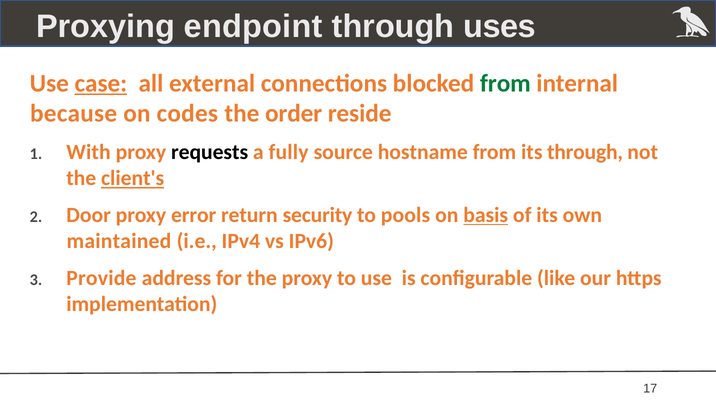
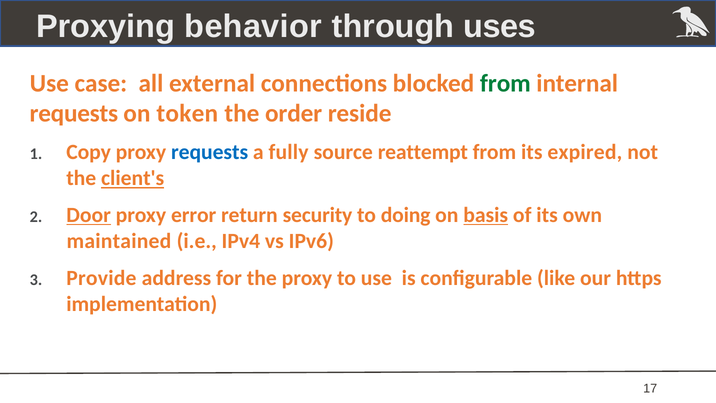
endpoint: endpoint -> behavior
case underline: present -> none
because at (74, 114): because -> requests
codes: codes -> token
With: With -> Copy
requests at (210, 152) colour: black -> blue
hostname: hostname -> reattempt
its through: through -> expired
Door underline: none -> present
pools: pools -> doing
